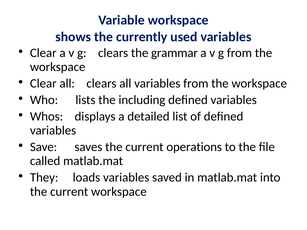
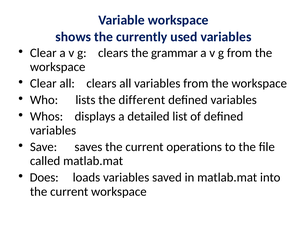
including: including -> different
They: They -> Does
